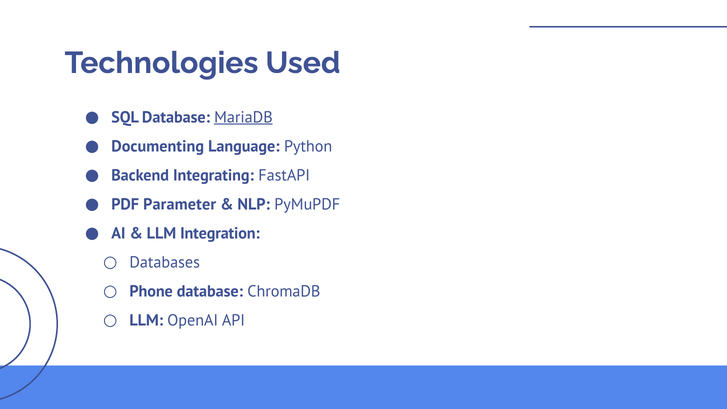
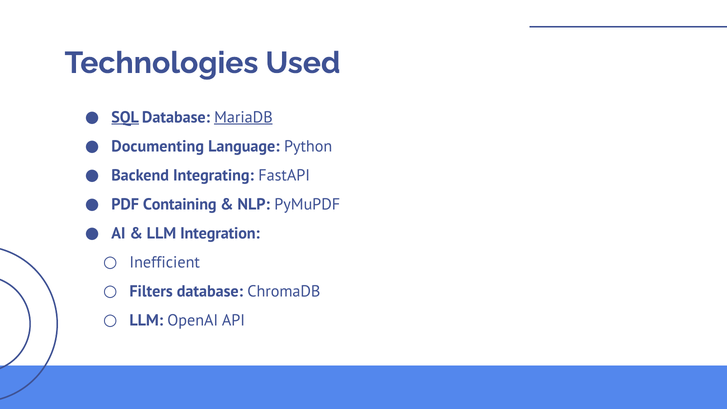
SQL underline: none -> present
Parameter: Parameter -> Containing
Databases: Databases -> Inefficient
Phone: Phone -> Filters
